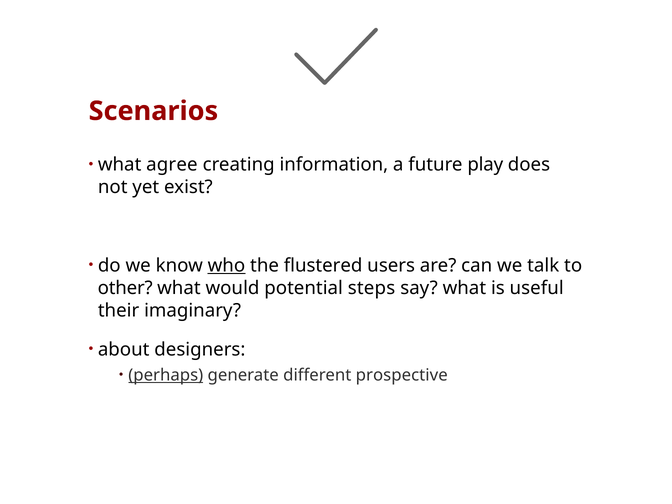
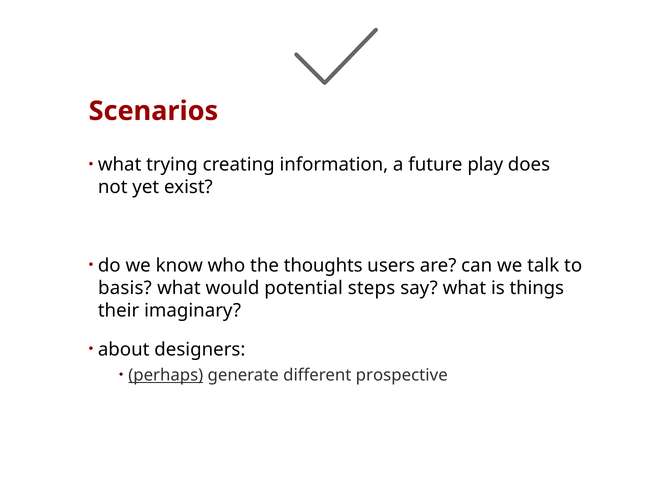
agree: agree -> trying
who underline: present -> none
flustered: flustered -> thoughts
other: other -> basis
useful: useful -> things
